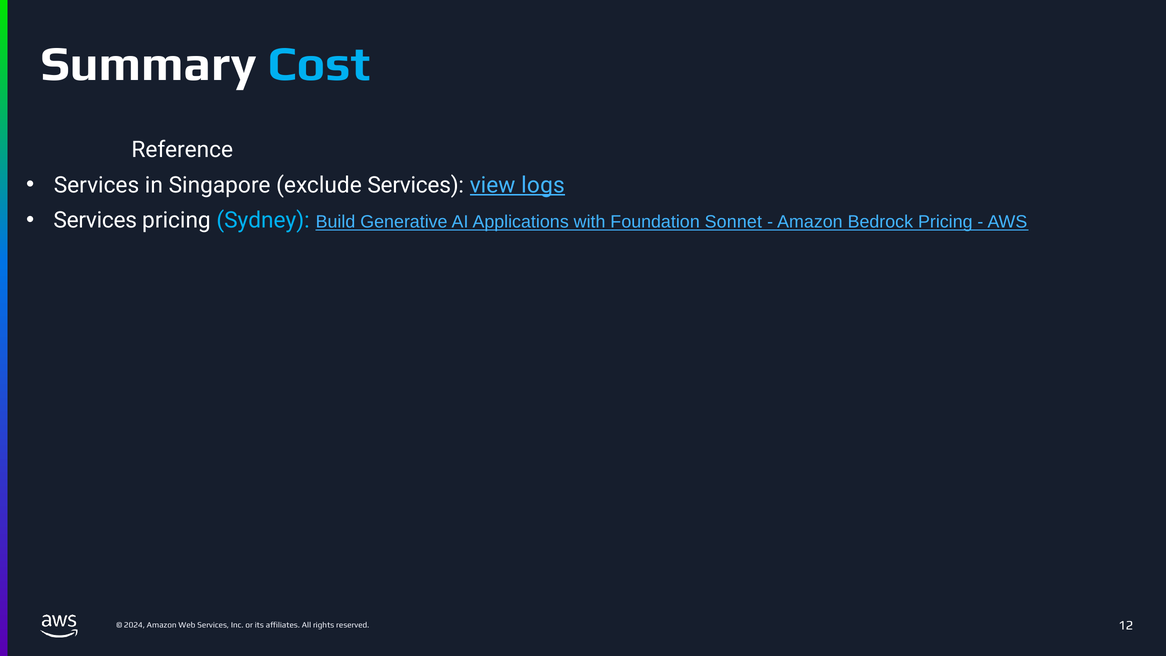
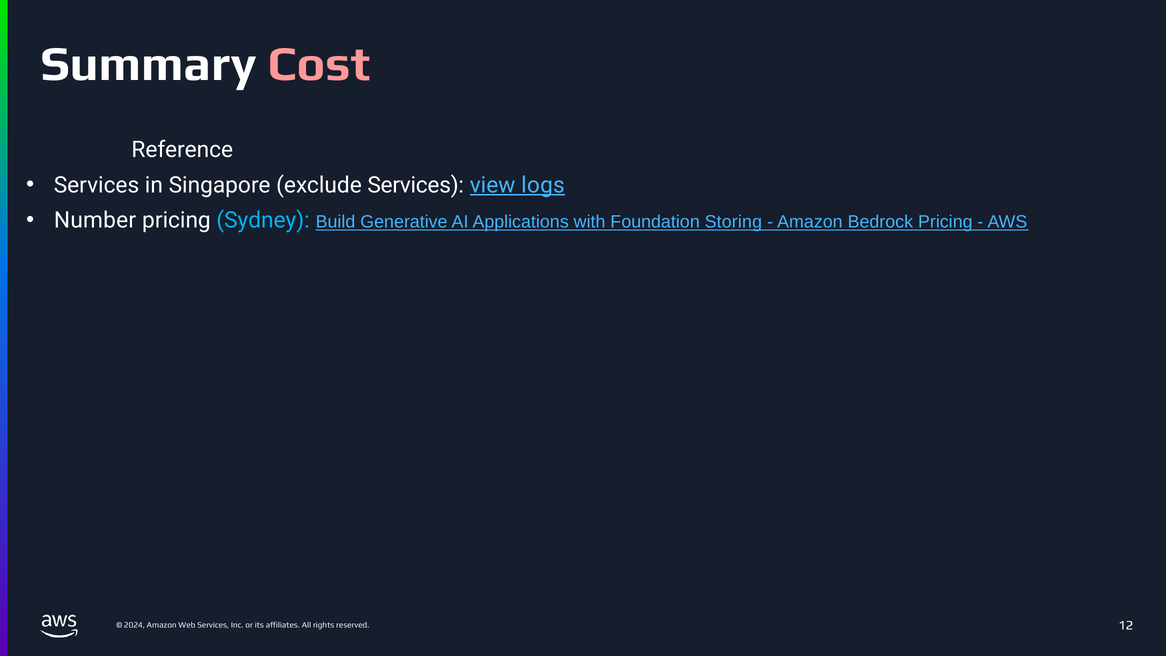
Cost colour: light blue -> pink
Services at (95, 220): Services -> Number
Sonnet: Sonnet -> Storing
